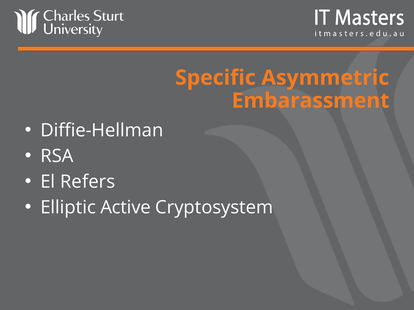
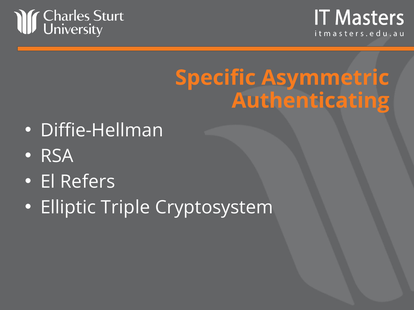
Embarassment: Embarassment -> Authenticating
Active: Active -> Triple
